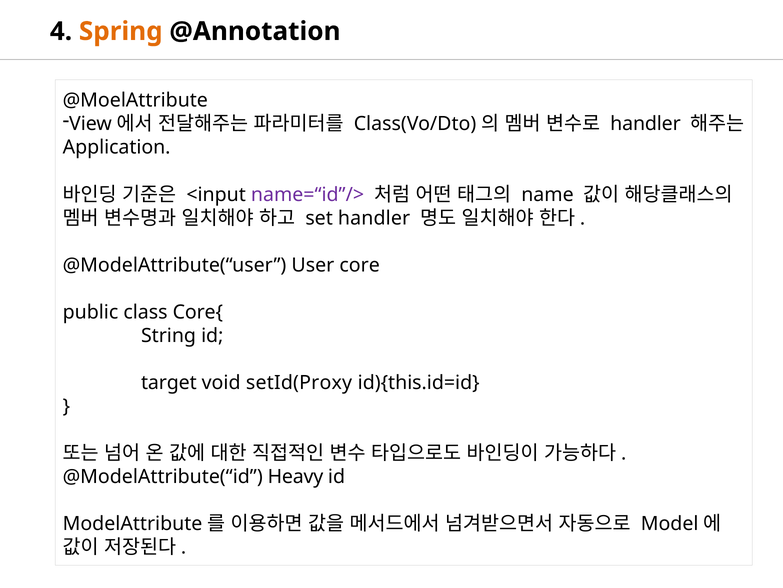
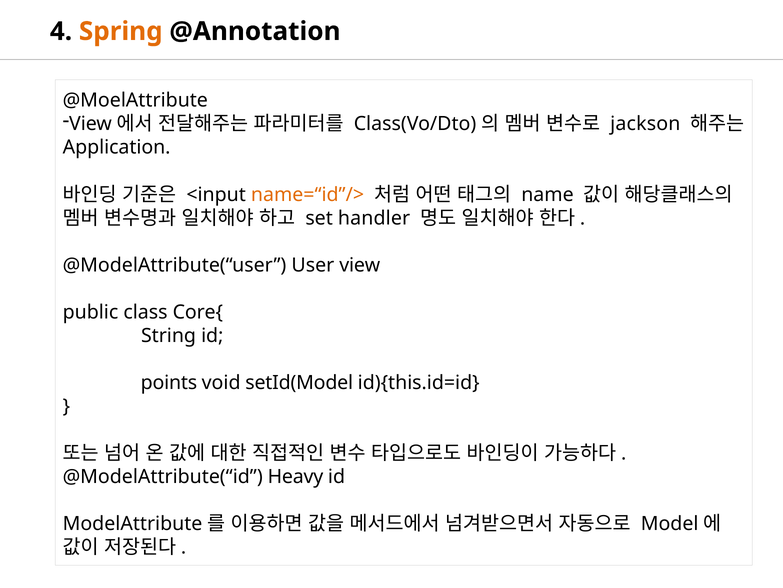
handler at (645, 124): handler -> jackson
name=“id”/> colour: purple -> orange
core: core -> view
target: target -> points
setId(Proxy: setId(Proxy -> setId(Model
